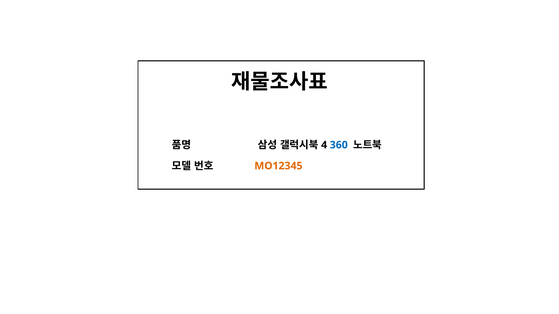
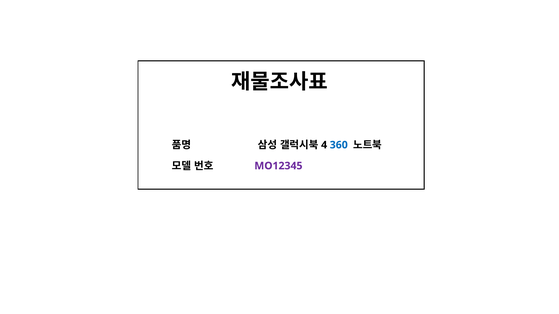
MO12345 colour: orange -> purple
